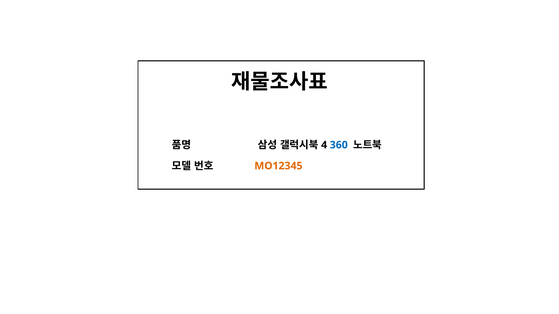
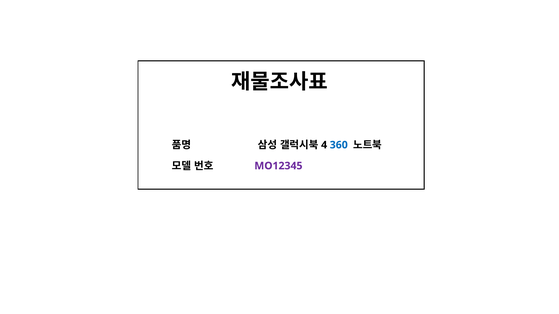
MO12345 colour: orange -> purple
